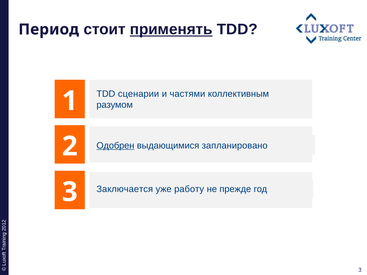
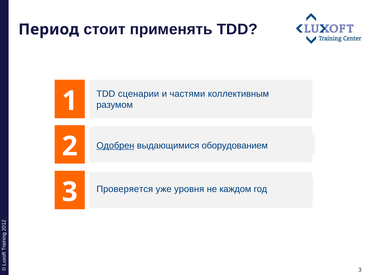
применять underline: present -> none
запланировано: запланировано -> оборудованием
Заключается: Заключается -> Проверяется
работу: работу -> уровня
прежде: прежде -> каждом
